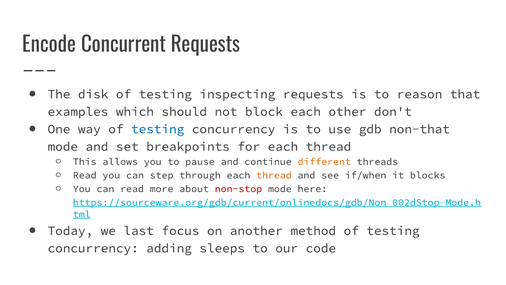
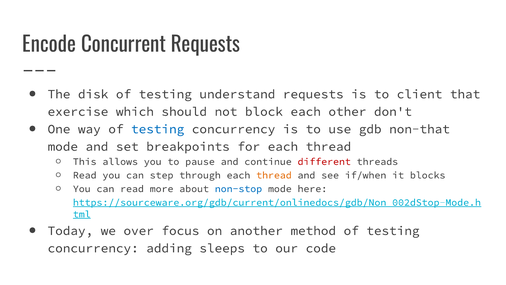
inspecting: inspecting -> understand
reason: reason -> client
examples: examples -> exercise
different colour: orange -> red
non-stop colour: red -> blue
last: last -> over
